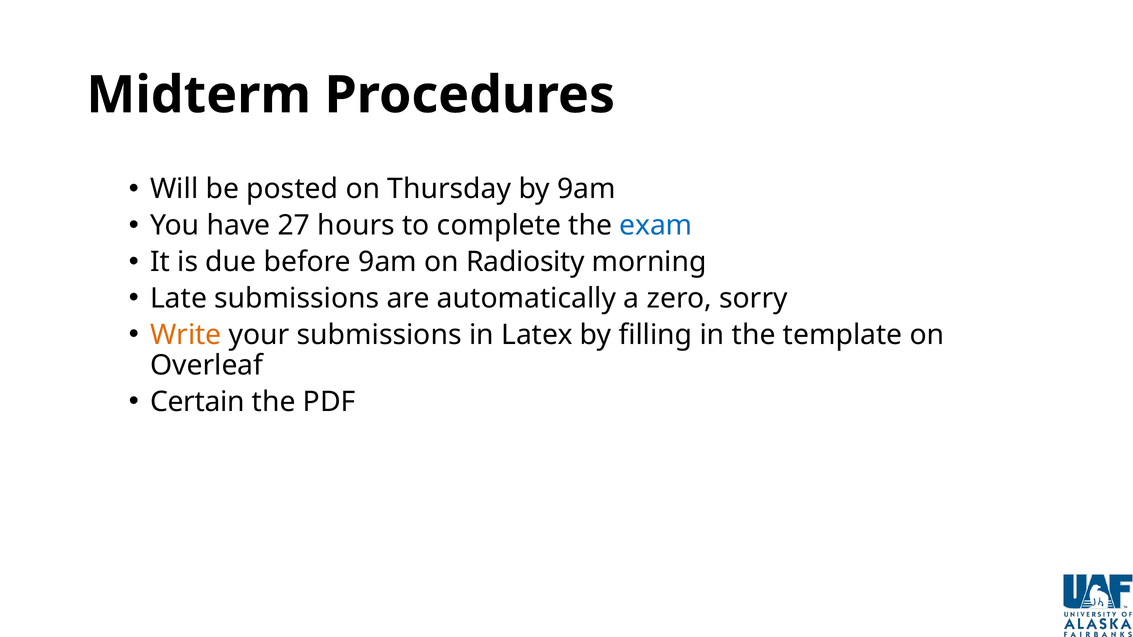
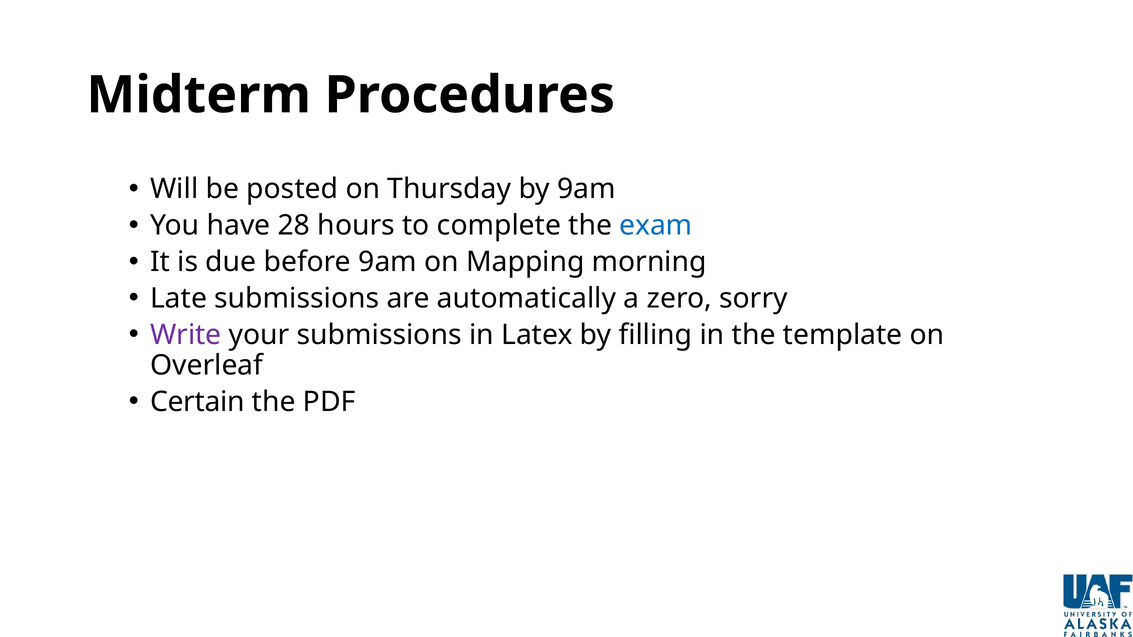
27: 27 -> 28
Radiosity: Radiosity -> Mapping
Write colour: orange -> purple
